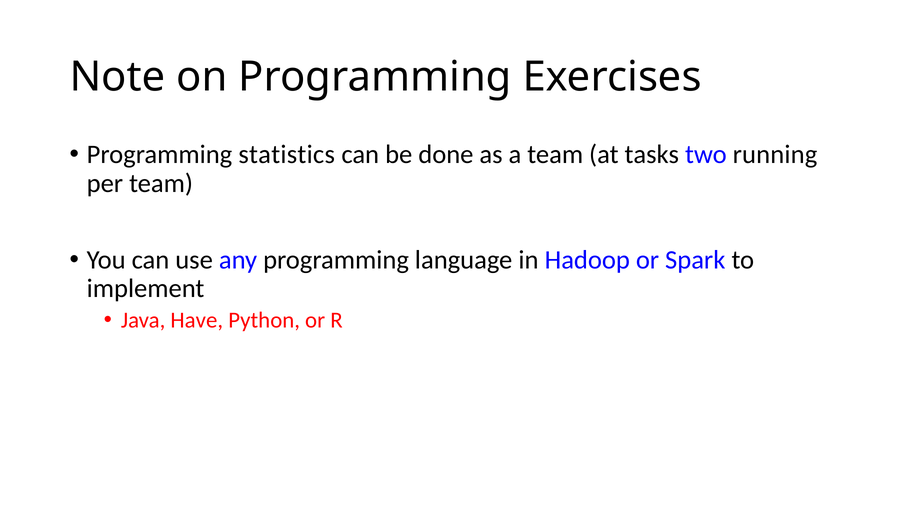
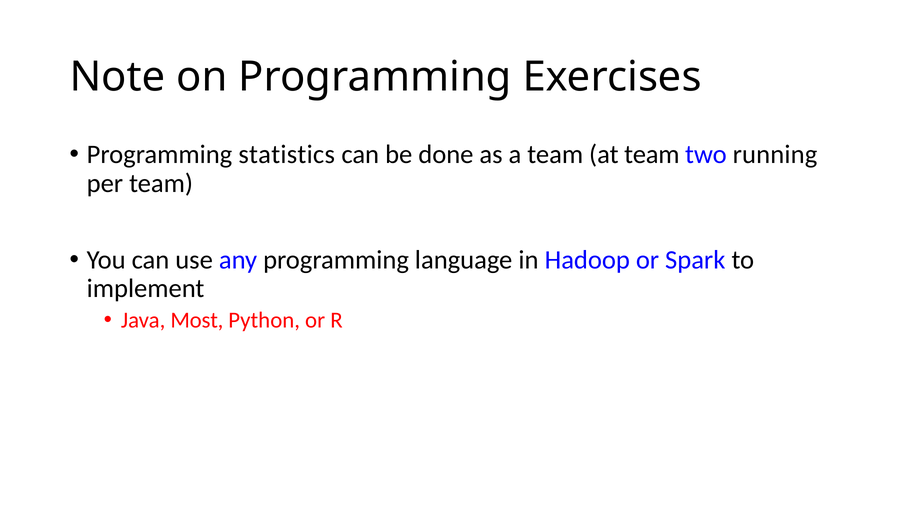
at tasks: tasks -> team
Have: Have -> Most
